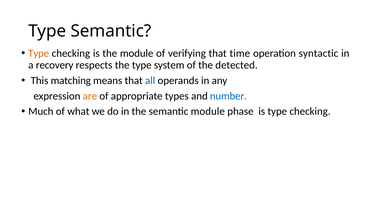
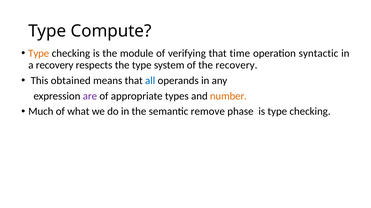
Type Semantic: Semantic -> Compute
the detected: detected -> recovery
matching: matching -> obtained
are colour: orange -> purple
number colour: blue -> orange
semantic module: module -> remove
